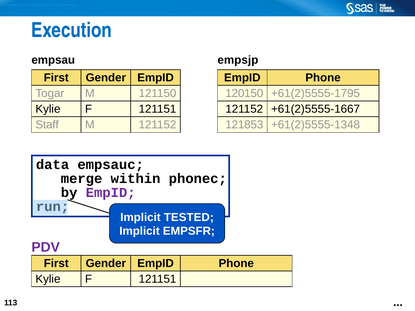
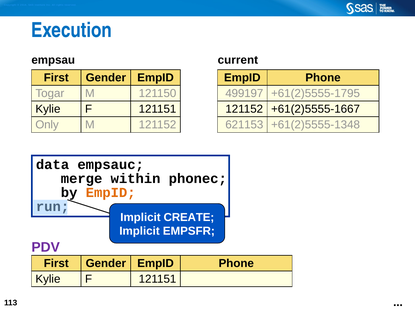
empsjp: empsjp -> current
120150: 120150 -> 499197
Staff: Staff -> Only
121853: 121853 -> 621153
EmpID at (111, 193) colour: purple -> orange
TESTED: TESTED -> CREATE
